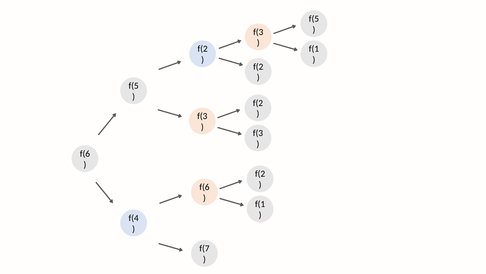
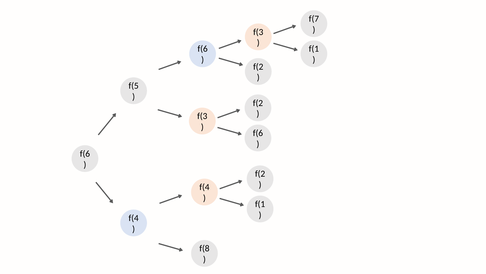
f(5 at (314, 19): f(5 -> f(7
f(2 at (203, 49): f(2 -> f(6
f(3 at (258, 133): f(3 -> f(6
f(6 at (204, 187): f(6 -> f(4
f(7: f(7 -> f(8
